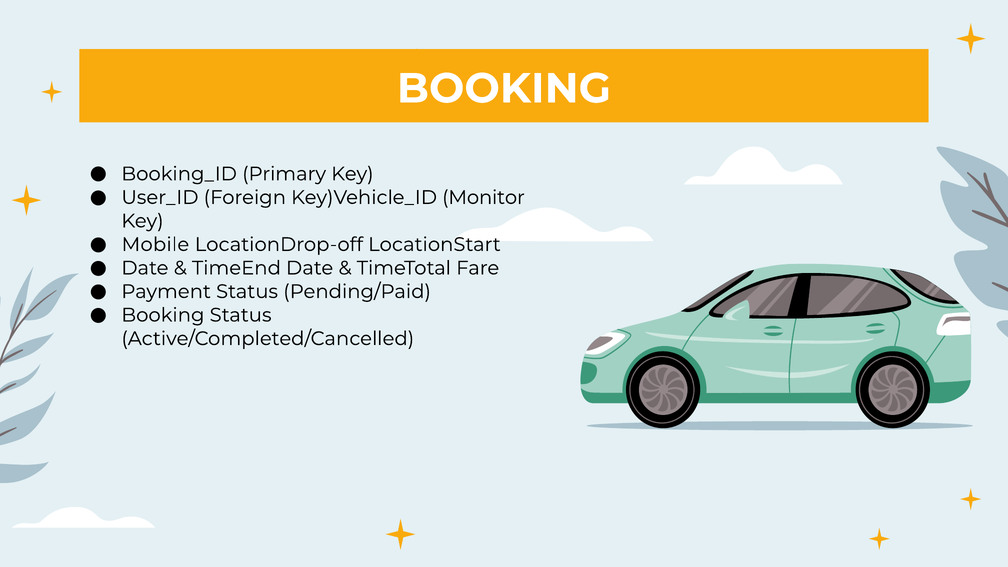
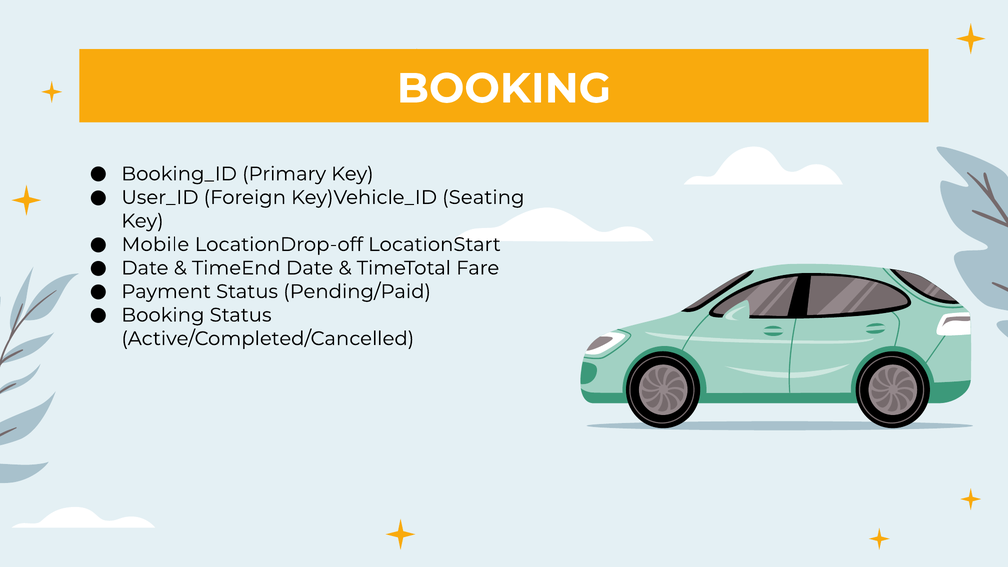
Monitor: Monitor -> Seating
